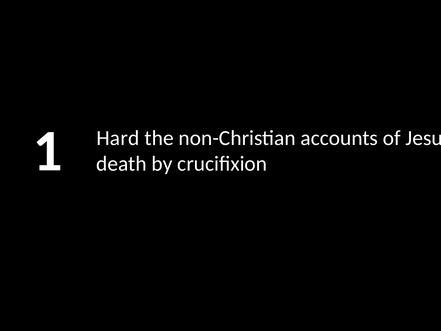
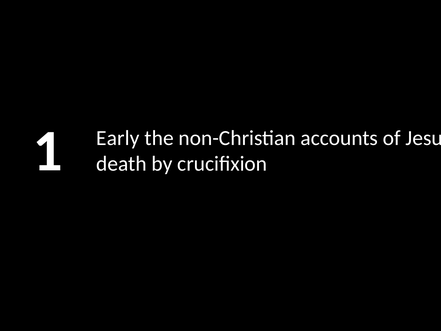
Hard: Hard -> Early
